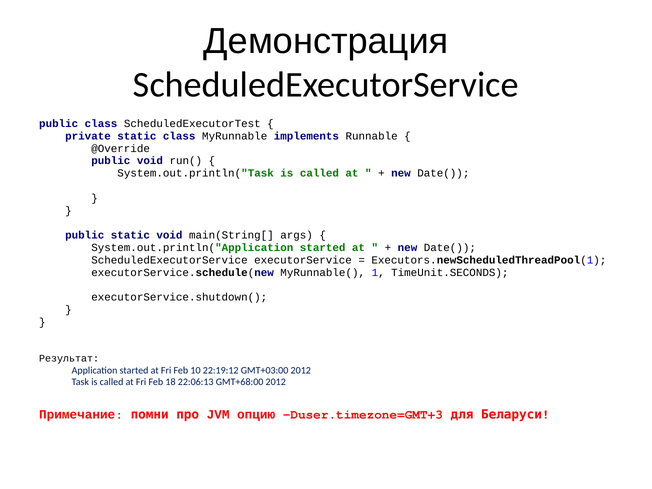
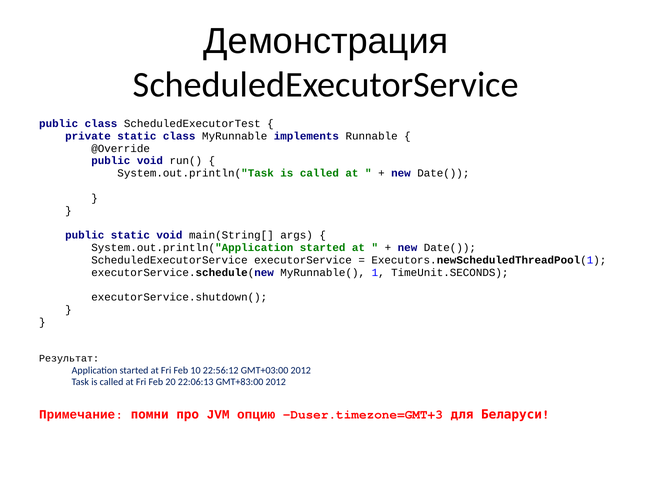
22:19:12: 22:19:12 -> 22:56:12
18: 18 -> 20
GMT+68:00: GMT+68:00 -> GMT+83:00
